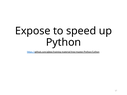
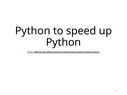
Expose at (33, 31): Expose -> Python
